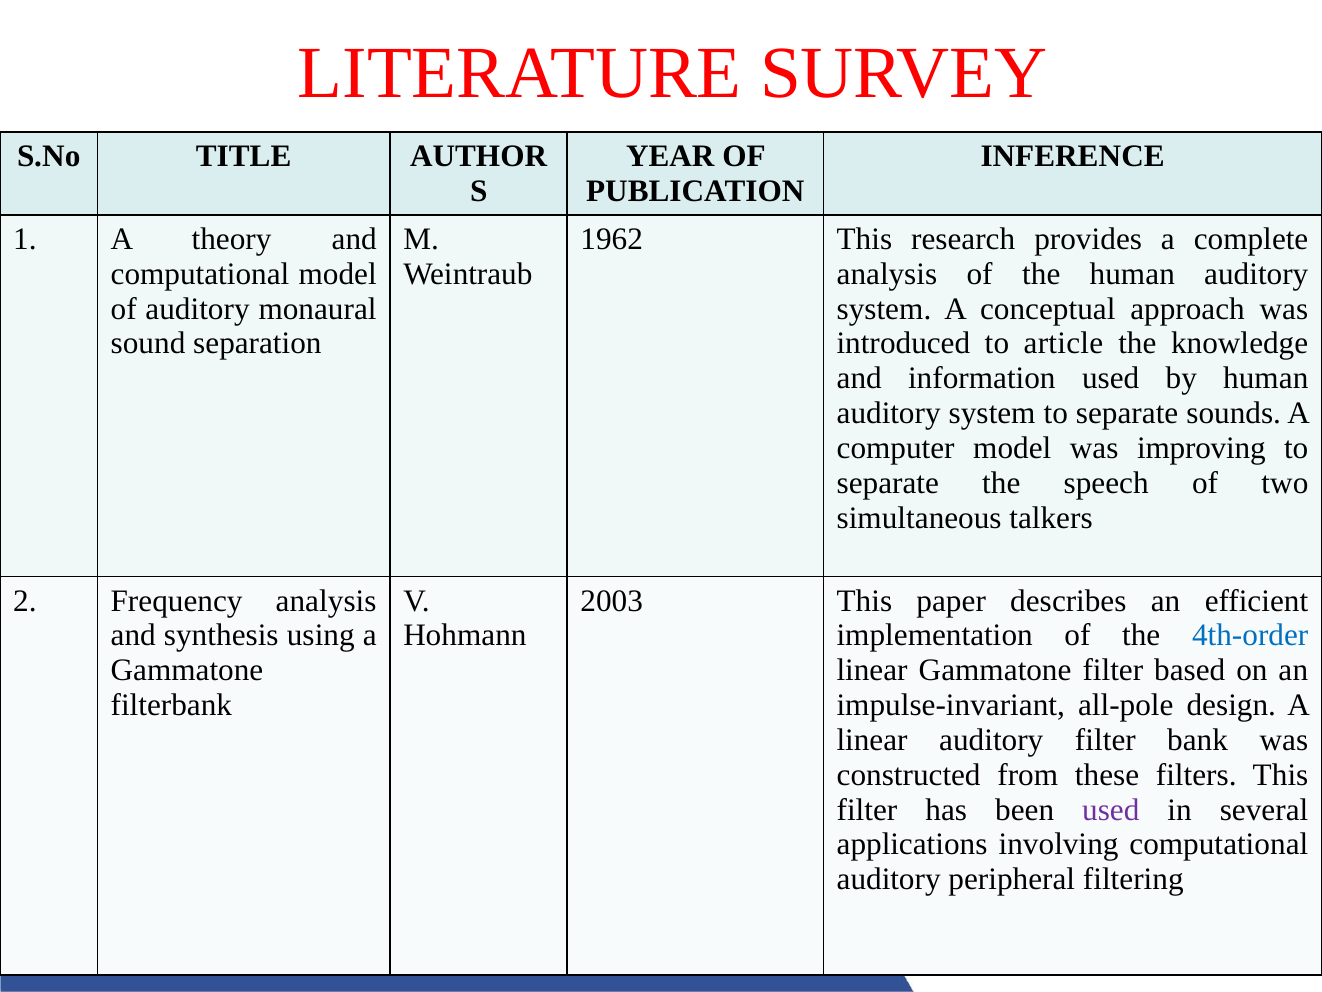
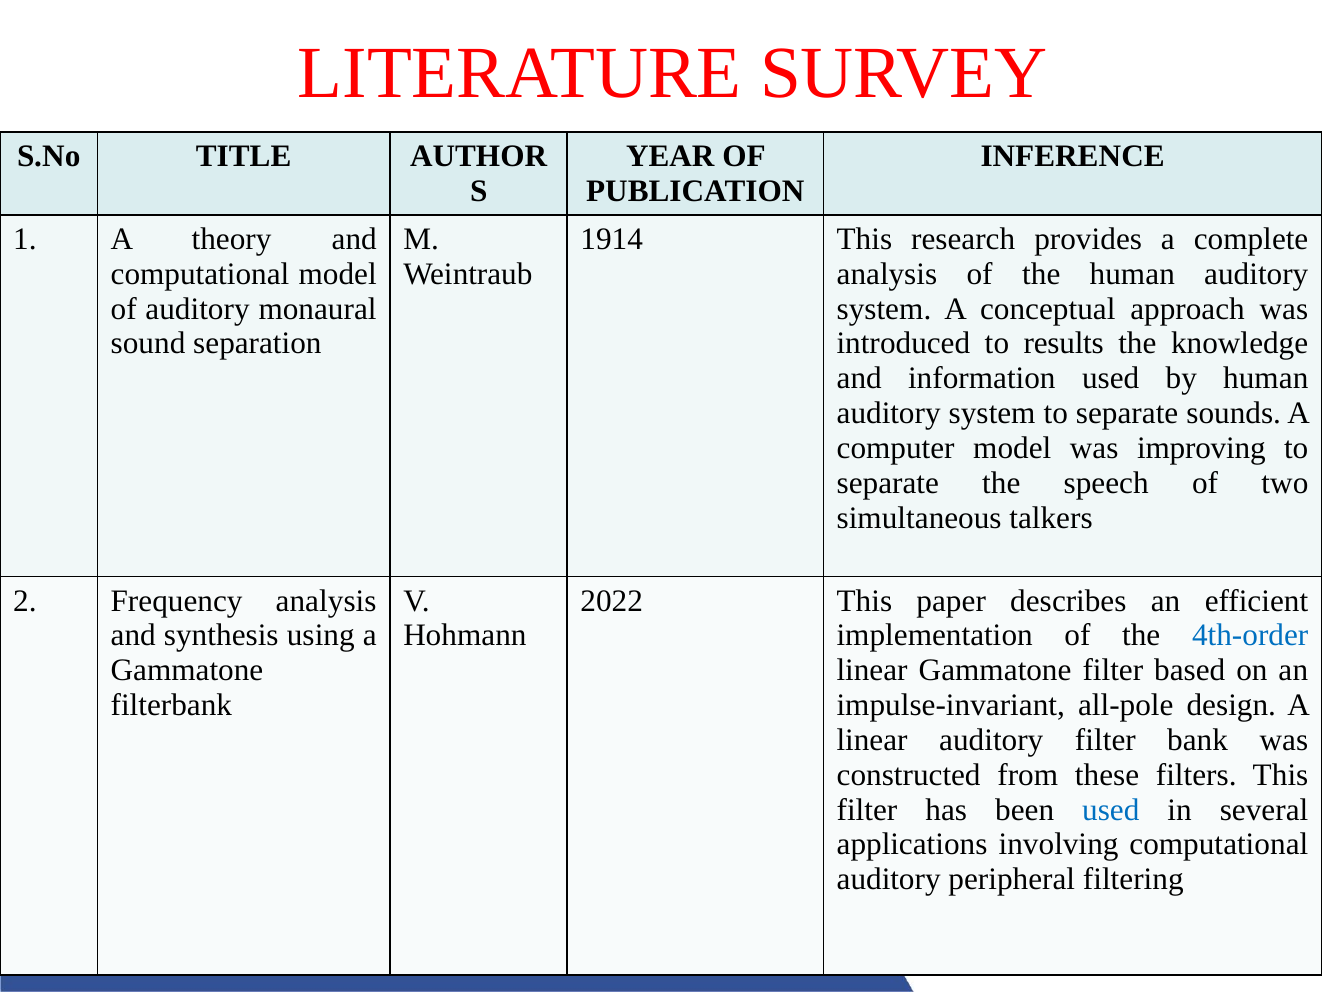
1962: 1962 -> 1914
article: article -> results
2003: 2003 -> 2022
used at (1111, 809) colour: purple -> blue
